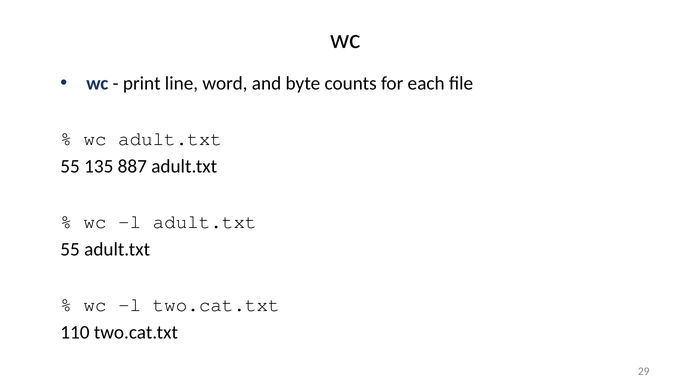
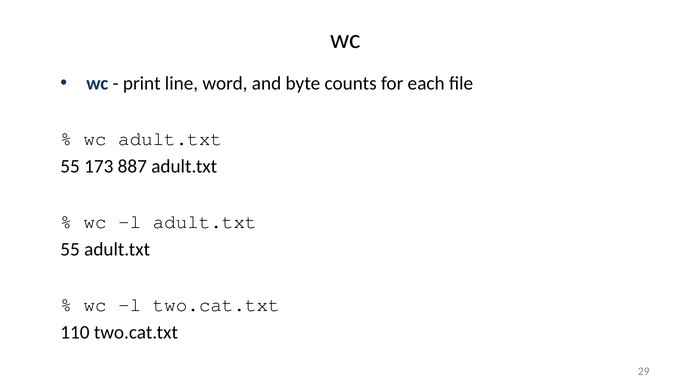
135: 135 -> 173
